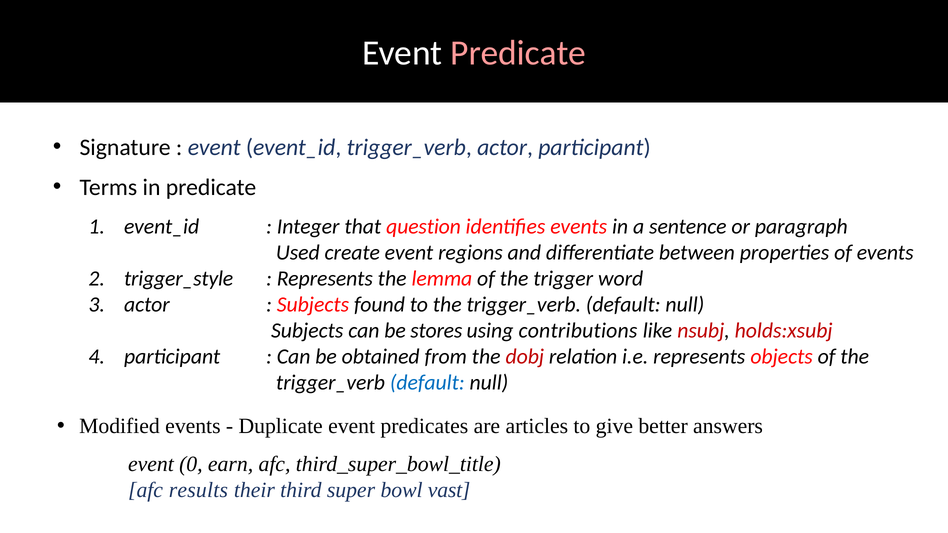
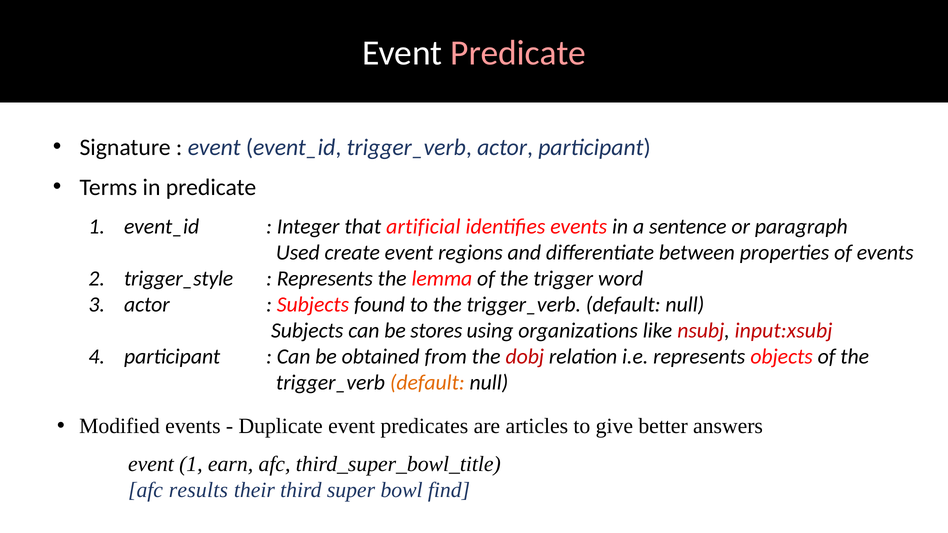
question: question -> artificial
contributions: contributions -> organizations
holds:xsubj: holds:xsubj -> input:xsubj
default at (427, 383) colour: blue -> orange
event 0: 0 -> 1
vast: vast -> find
